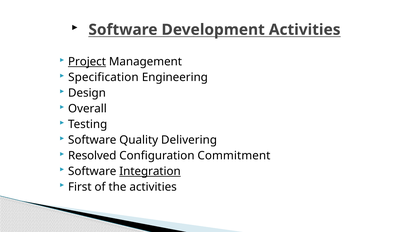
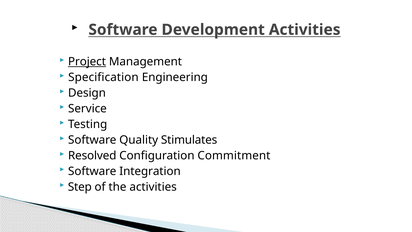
Overall: Overall -> Service
Delivering: Delivering -> Stimulates
Integration underline: present -> none
First: First -> Step
